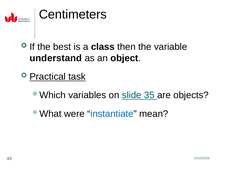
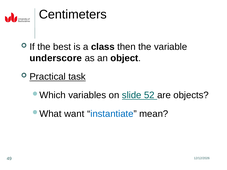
understand: understand -> underscore
35: 35 -> 52
were: were -> want
